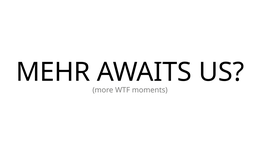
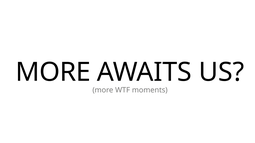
MEHR at (53, 72): MEHR -> MORE
